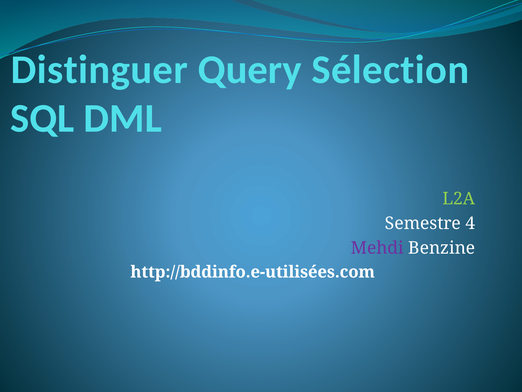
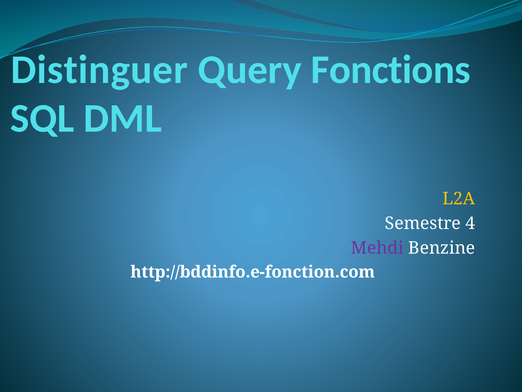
Sélection: Sélection -> Fonctions
L2A colour: light green -> yellow
http://bddinfo.e-utilisées.com: http://bddinfo.e-utilisées.com -> http://bddinfo.e-fonction.com
